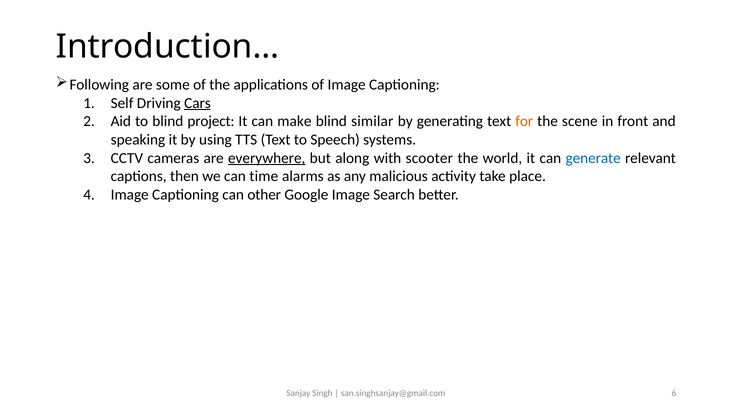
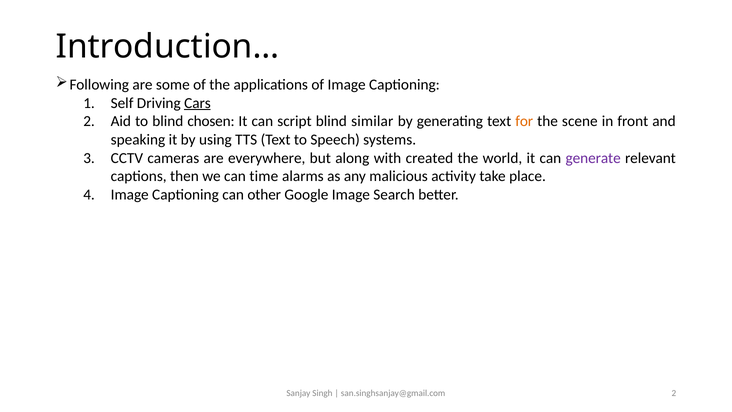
project: project -> chosen
make: make -> script
everywhere underline: present -> none
scooter: scooter -> created
generate colour: blue -> purple
san.singhsanjay@gmail.com 6: 6 -> 2
